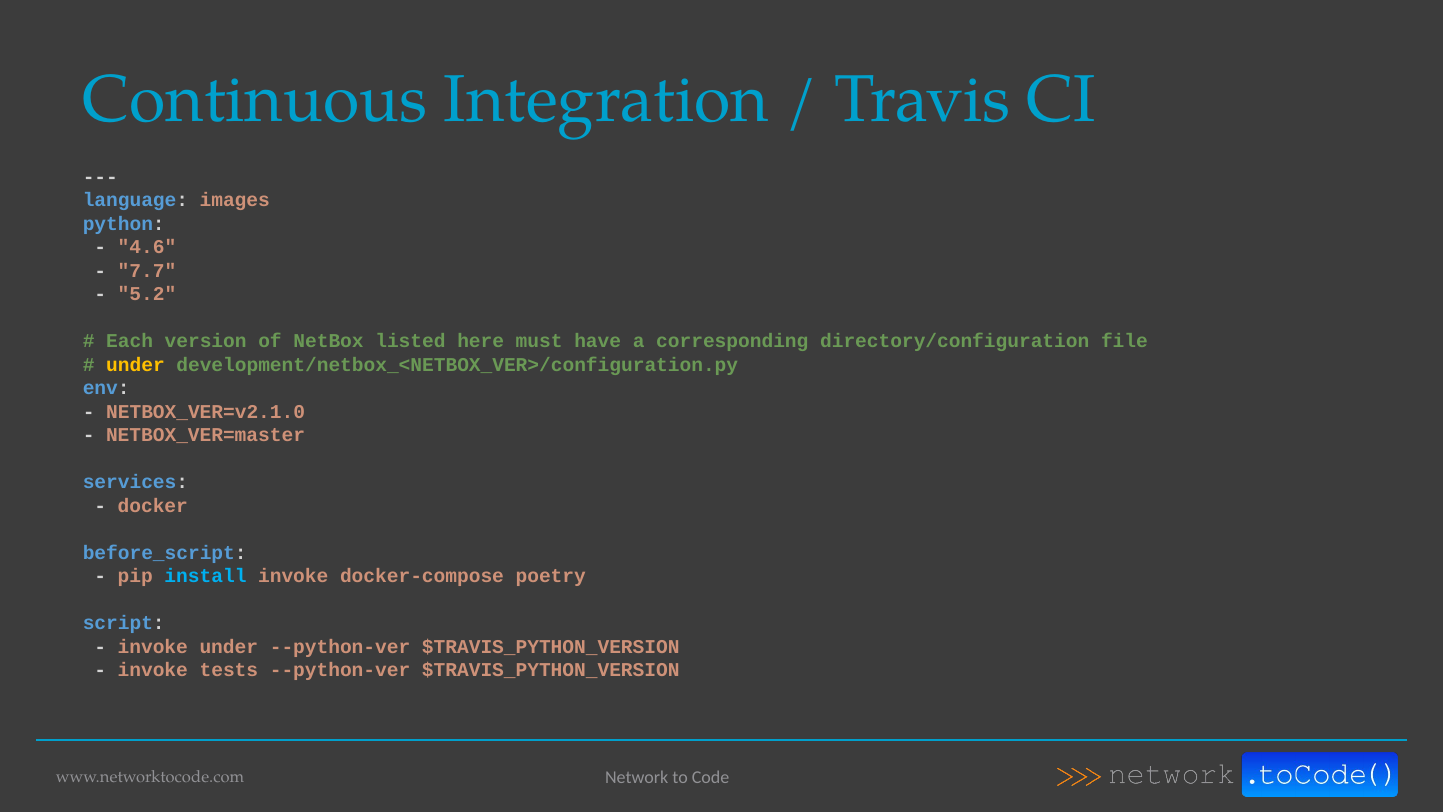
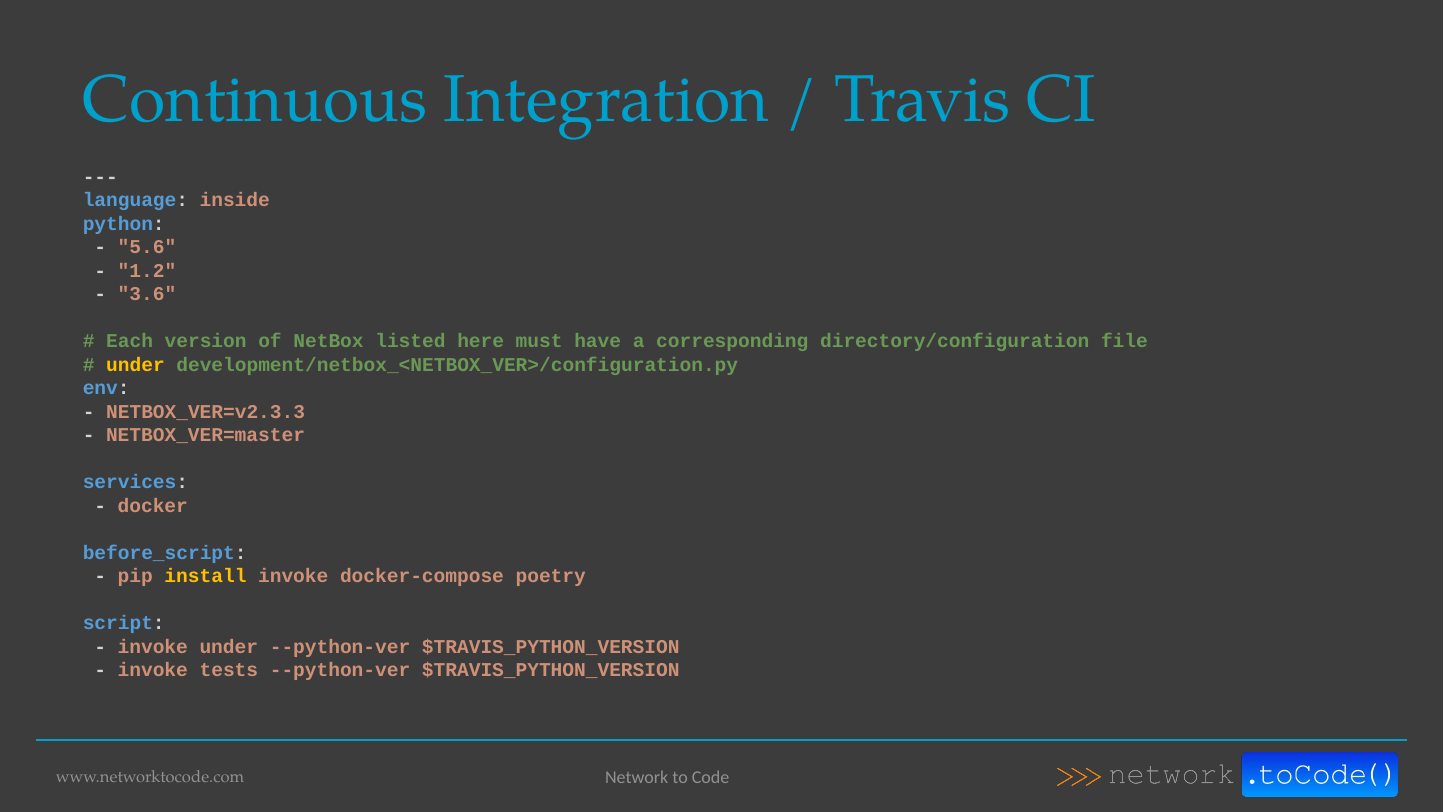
images: images -> inside
4.6: 4.6 -> 5.6
7.7: 7.7 -> 1.2
5.2: 5.2 -> 3.6
NETBOX_VER=v2.1.0: NETBOX_VER=v2.1.0 -> NETBOX_VER=v2.3.3
install colour: light blue -> yellow
